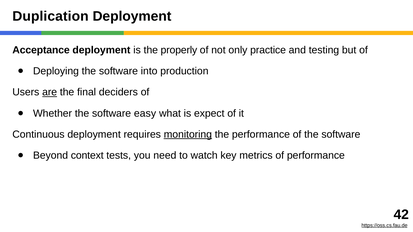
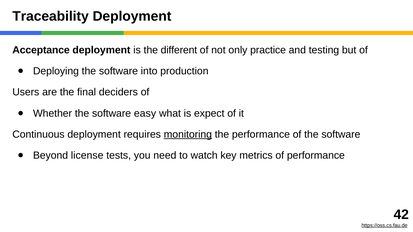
Duplication: Duplication -> Traceability
properly: properly -> different
are underline: present -> none
context: context -> license
